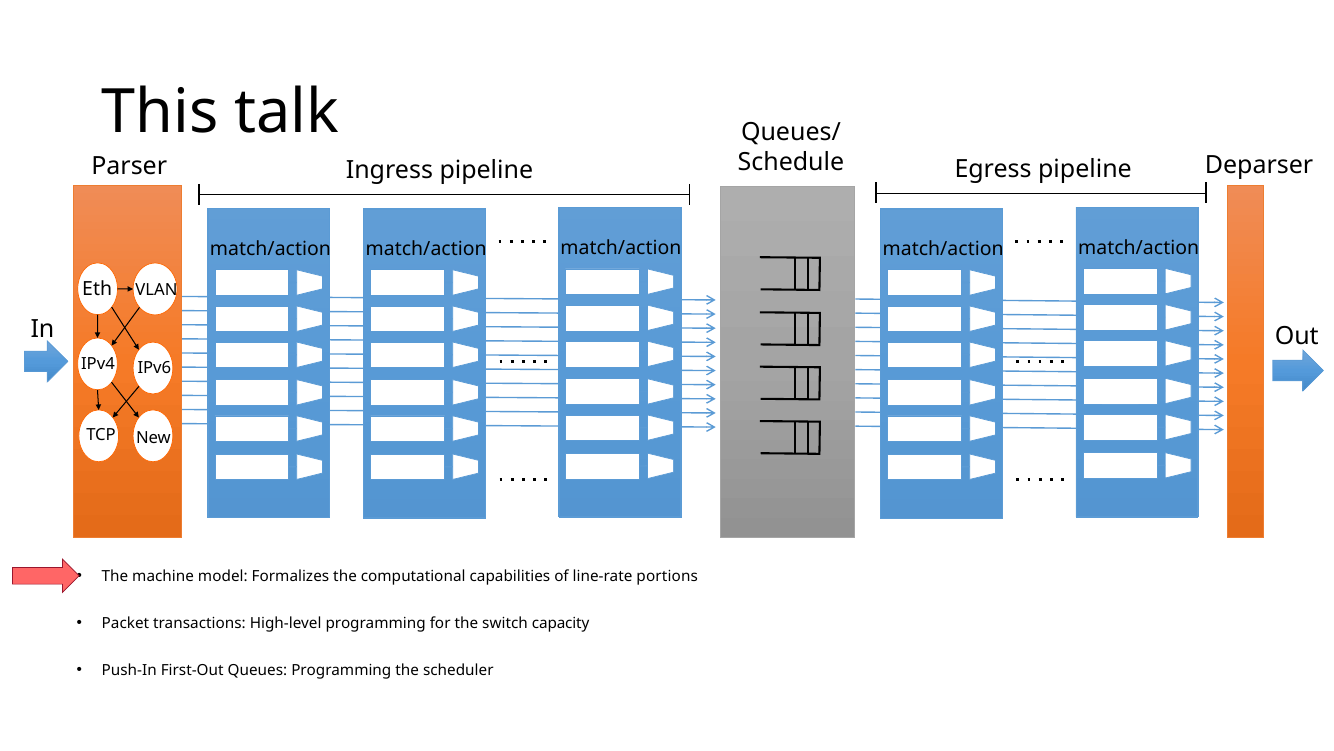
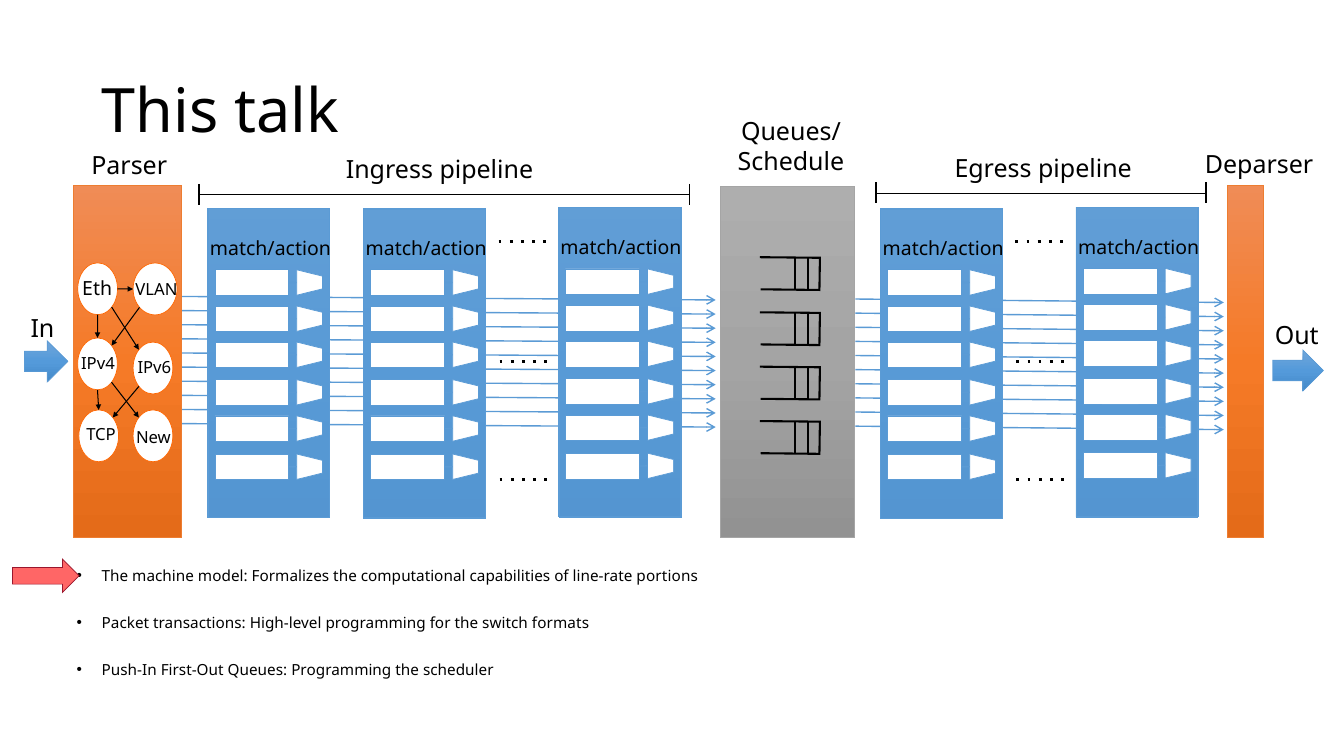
capacity: capacity -> formats
